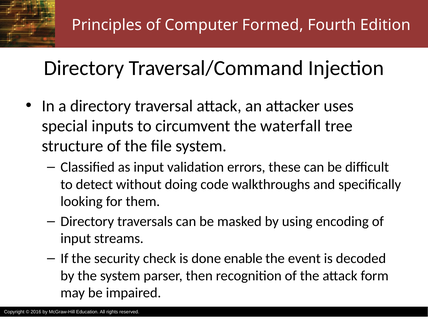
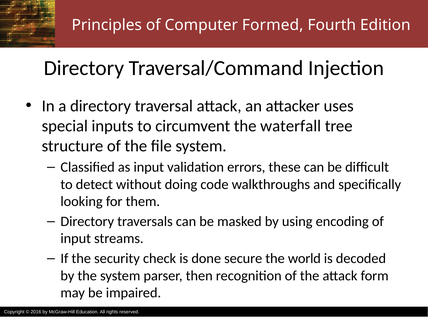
enable: enable -> secure
event: event -> world
